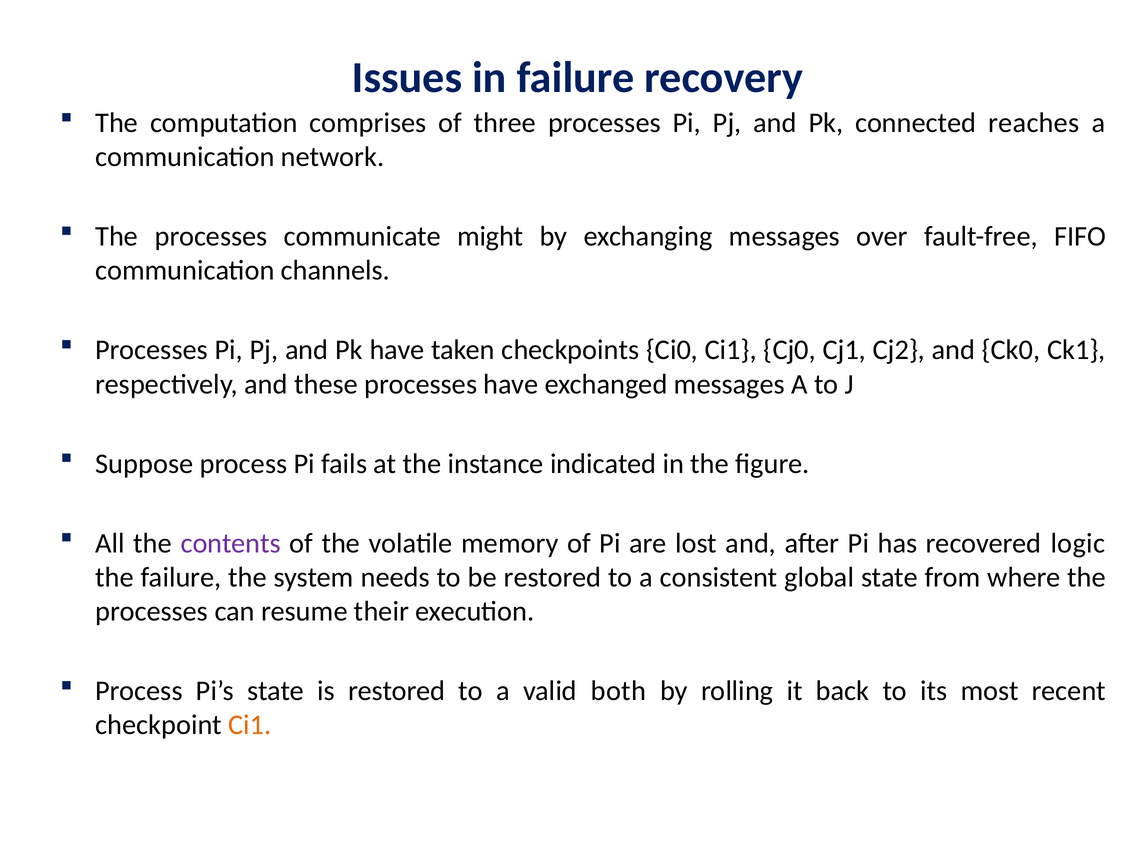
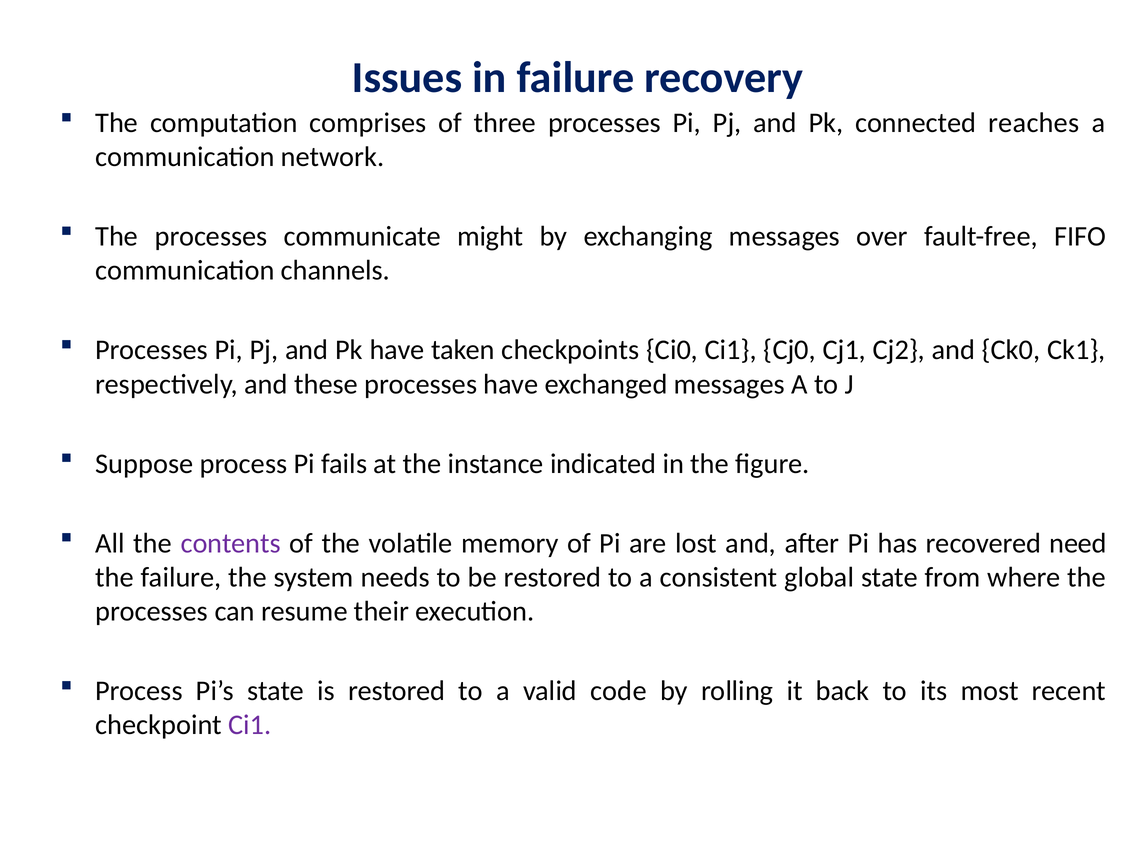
logic: logic -> need
both: both -> code
Ci1 at (250, 725) colour: orange -> purple
